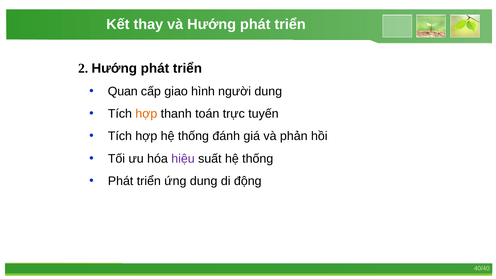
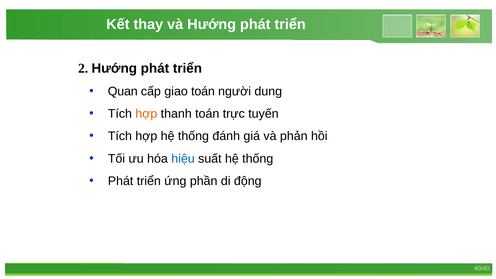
giao hình: hình -> toán
hiệu colour: purple -> blue
ứng dung: dung -> phần
